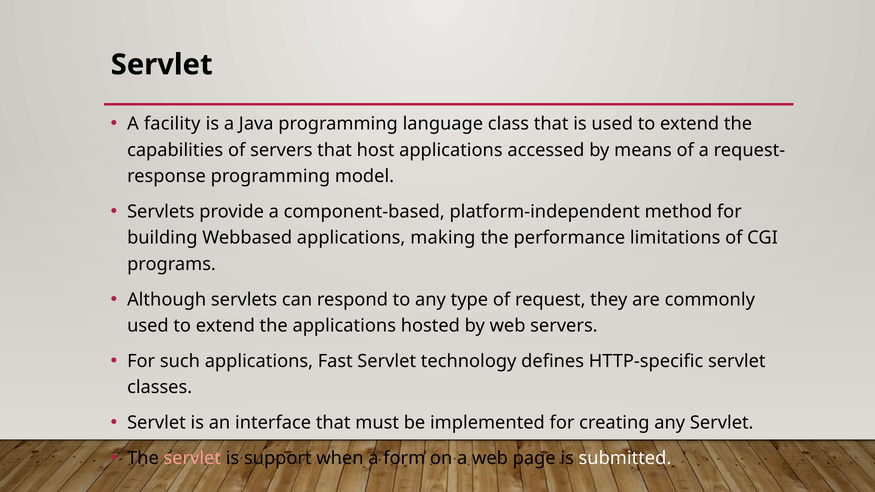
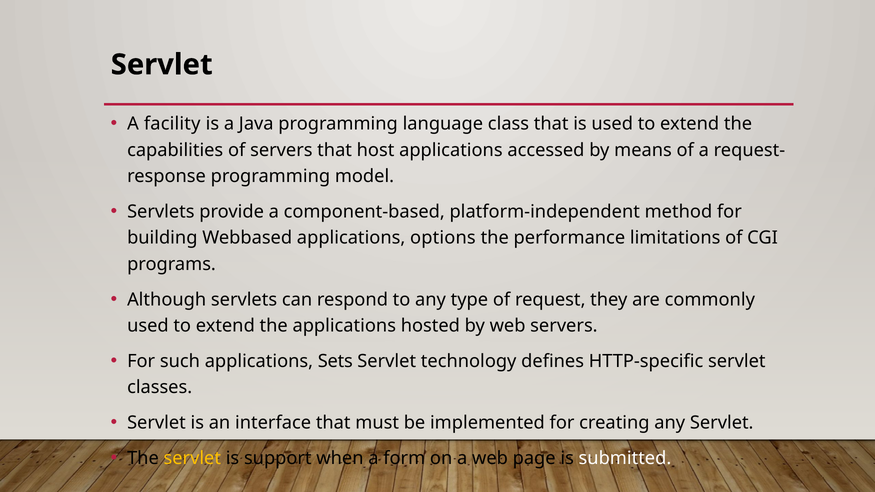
making: making -> options
Fast: Fast -> Sets
servlet at (192, 458) colour: pink -> yellow
